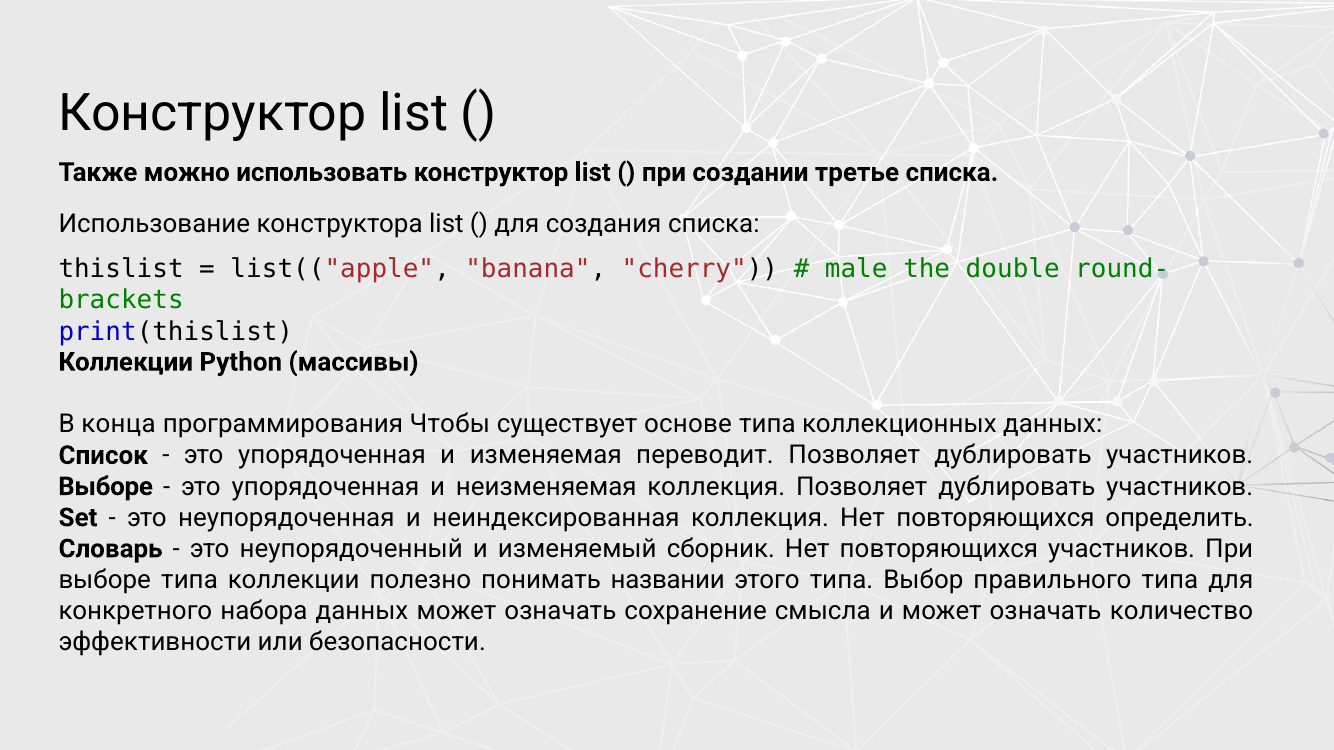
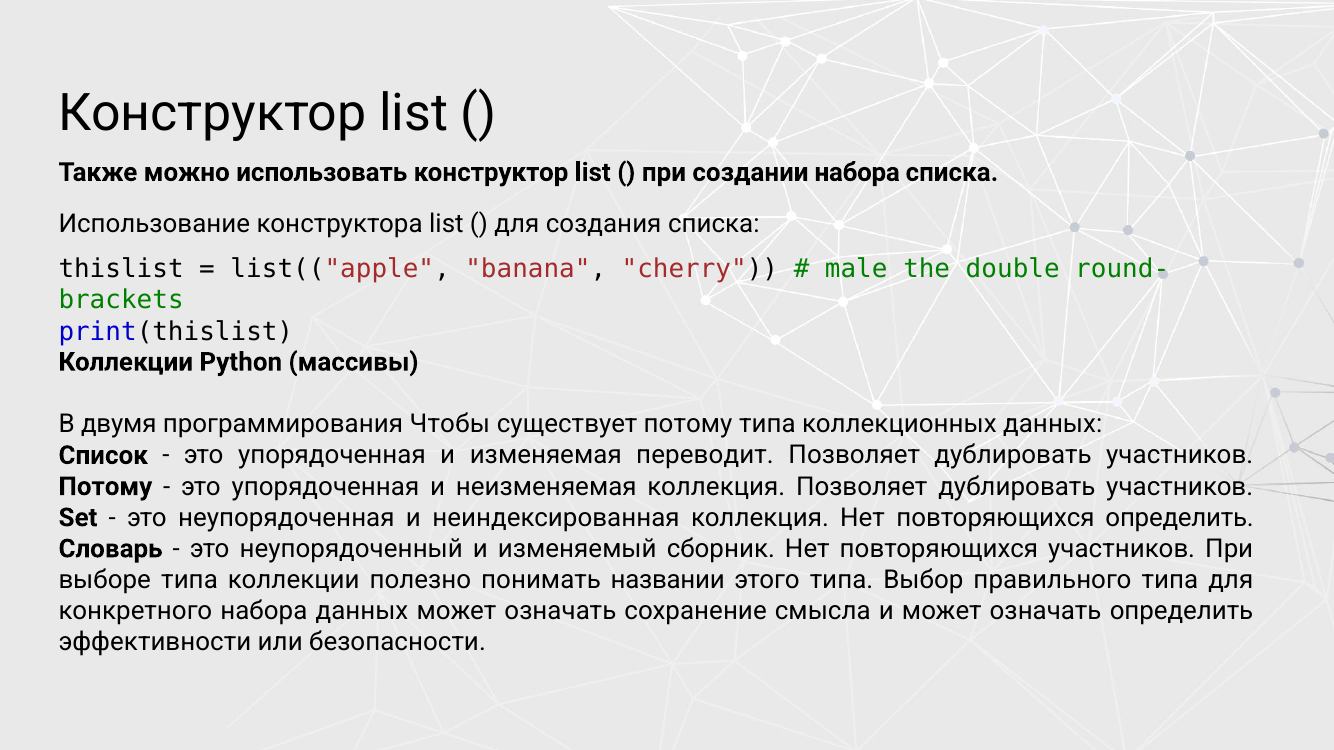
создании третье: третье -> набора
конца: конца -> двумя
существует основе: основе -> потому
Выборе at (106, 487): Выборе -> Потому
означать количество: количество -> определить
